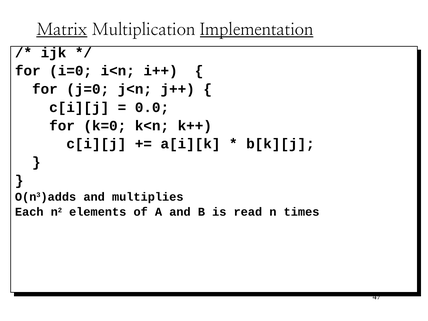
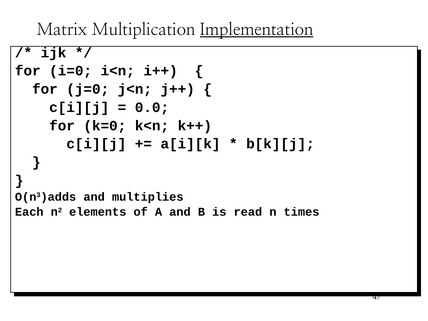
Matrix underline: present -> none
